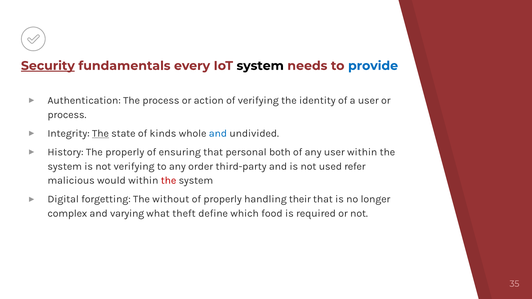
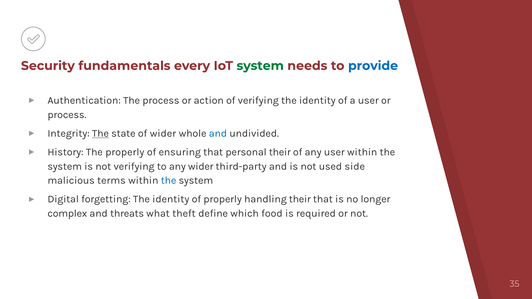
Security underline: present -> none
system at (260, 66) colour: black -> green
of kinds: kinds -> wider
personal both: both -> their
any order: order -> wider
refer: refer -> side
would: would -> terms
the at (169, 181) colour: red -> blue
forgetting The without: without -> identity
varying: varying -> threats
